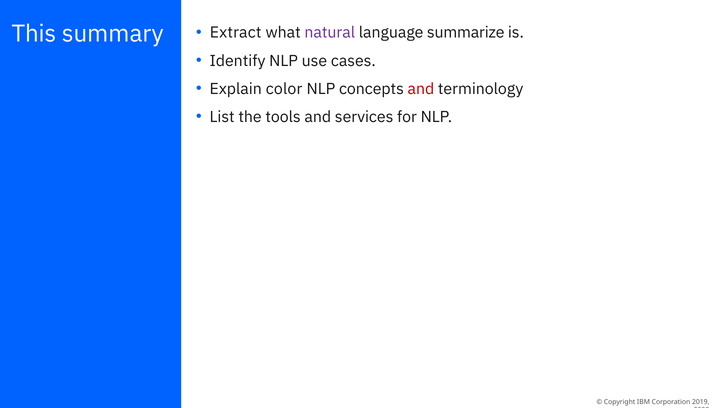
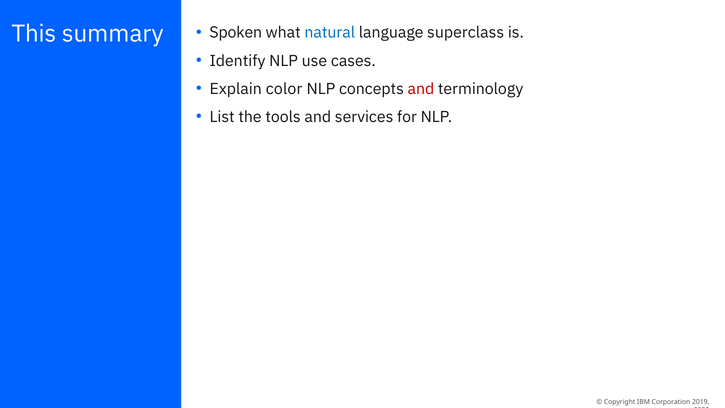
Extract: Extract -> Spoken
natural colour: purple -> blue
summarize: summarize -> superclass
